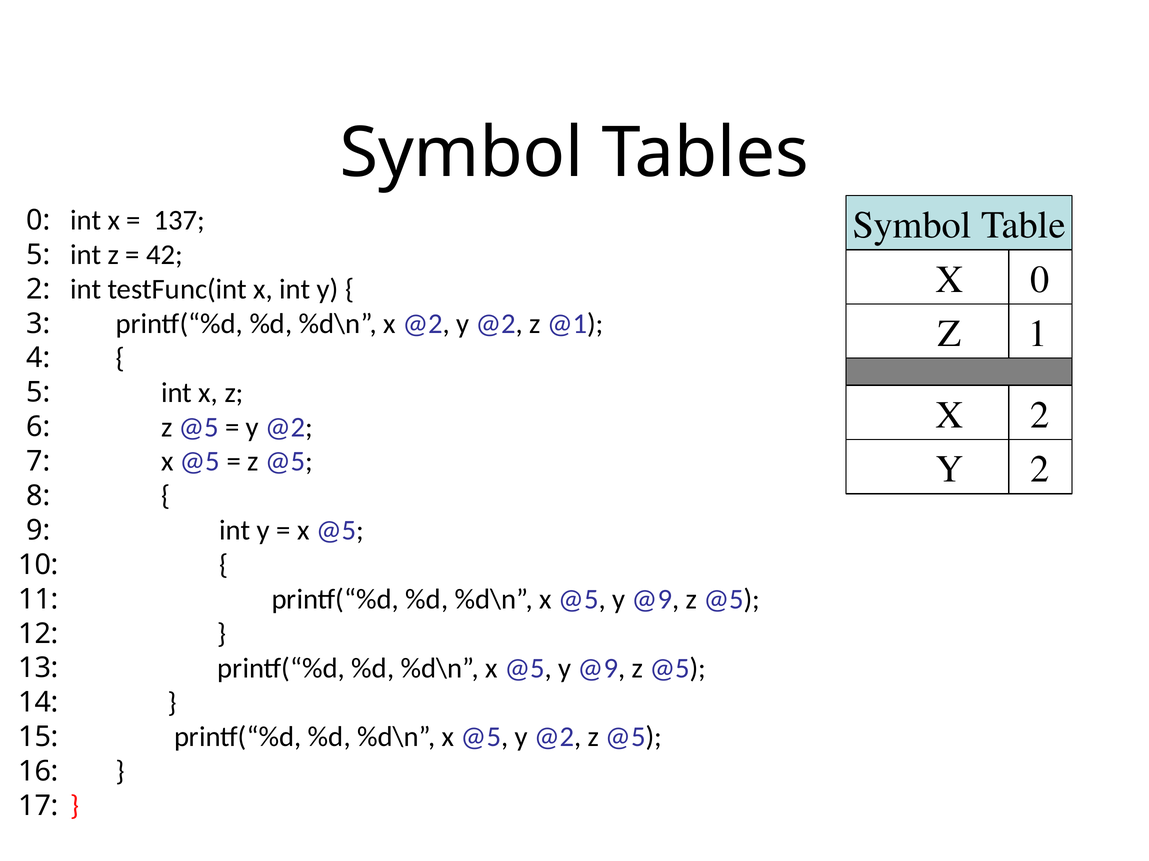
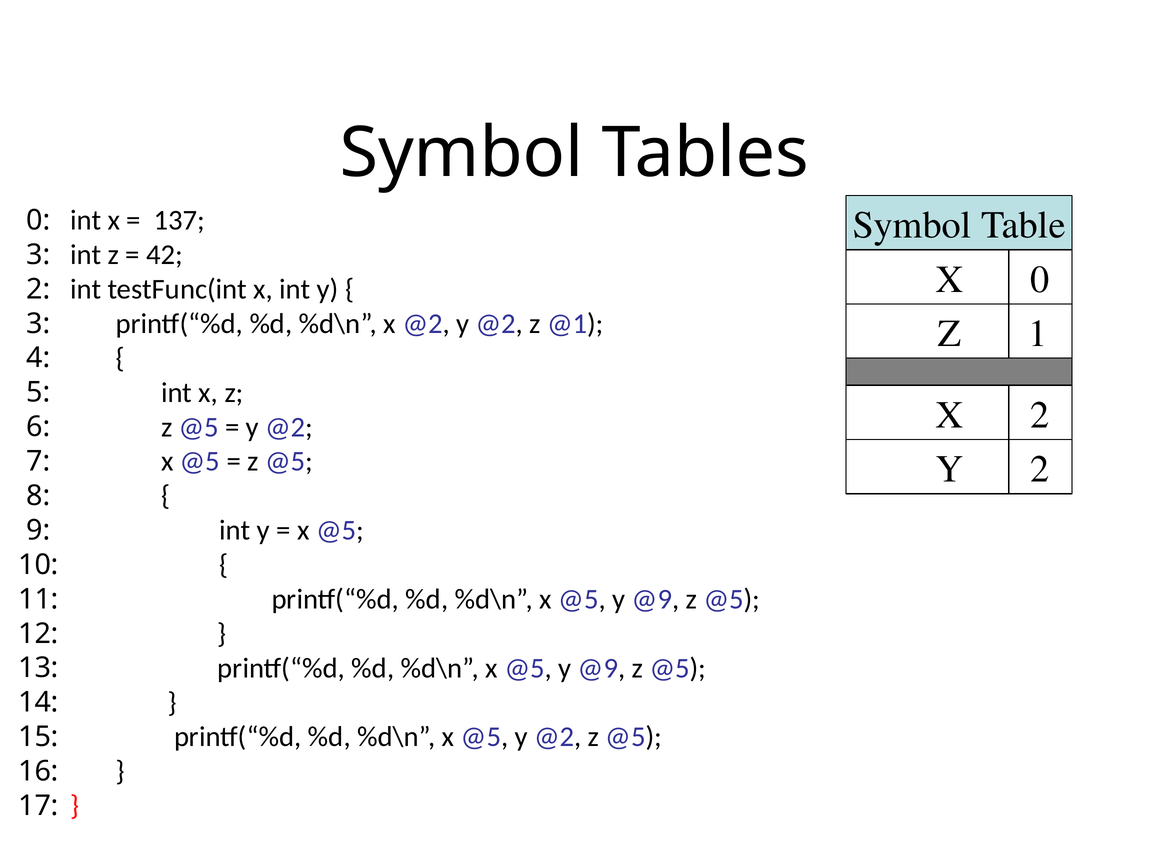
5 at (38, 255): 5 -> 3
